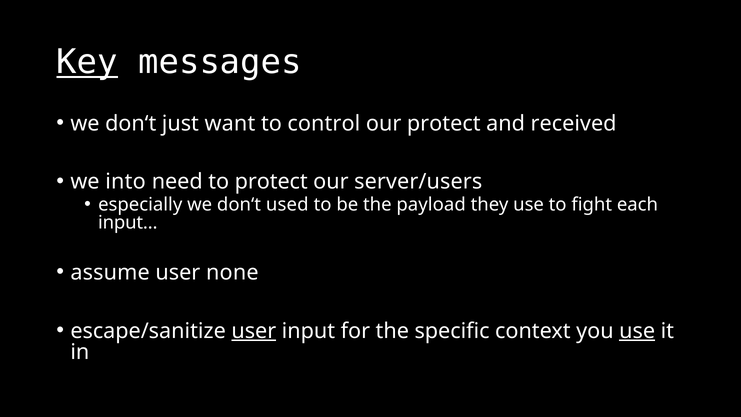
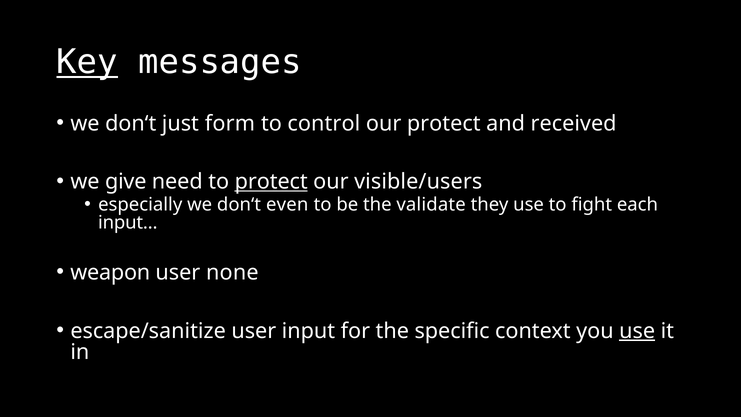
want: want -> form
into: into -> give
protect at (271, 182) underline: none -> present
server/users: server/users -> visible/users
used: used -> even
payload: payload -> validate
assume: assume -> weapon
user at (254, 331) underline: present -> none
